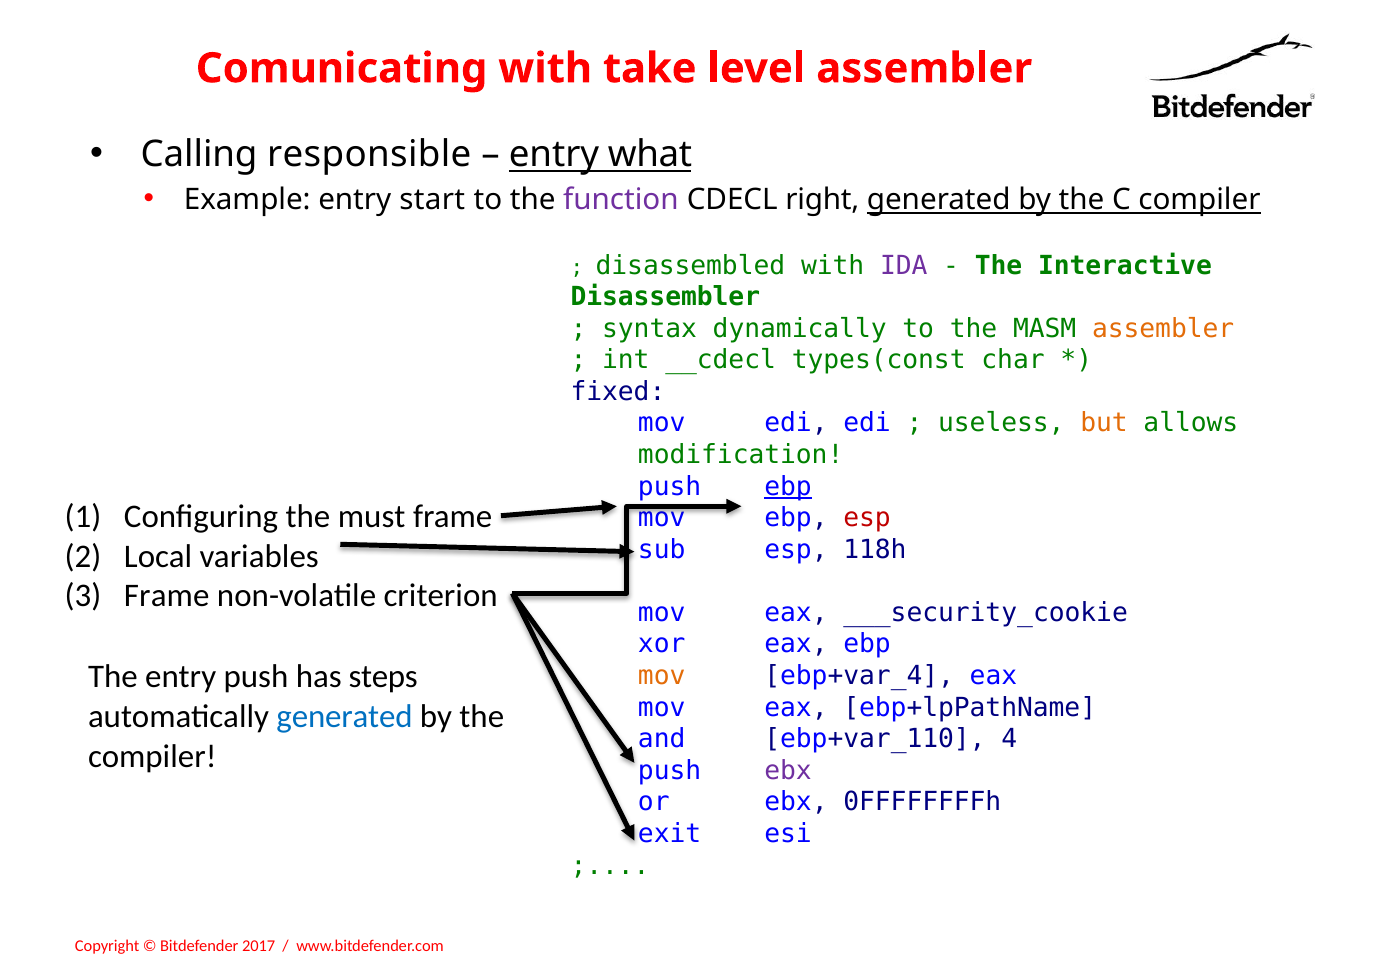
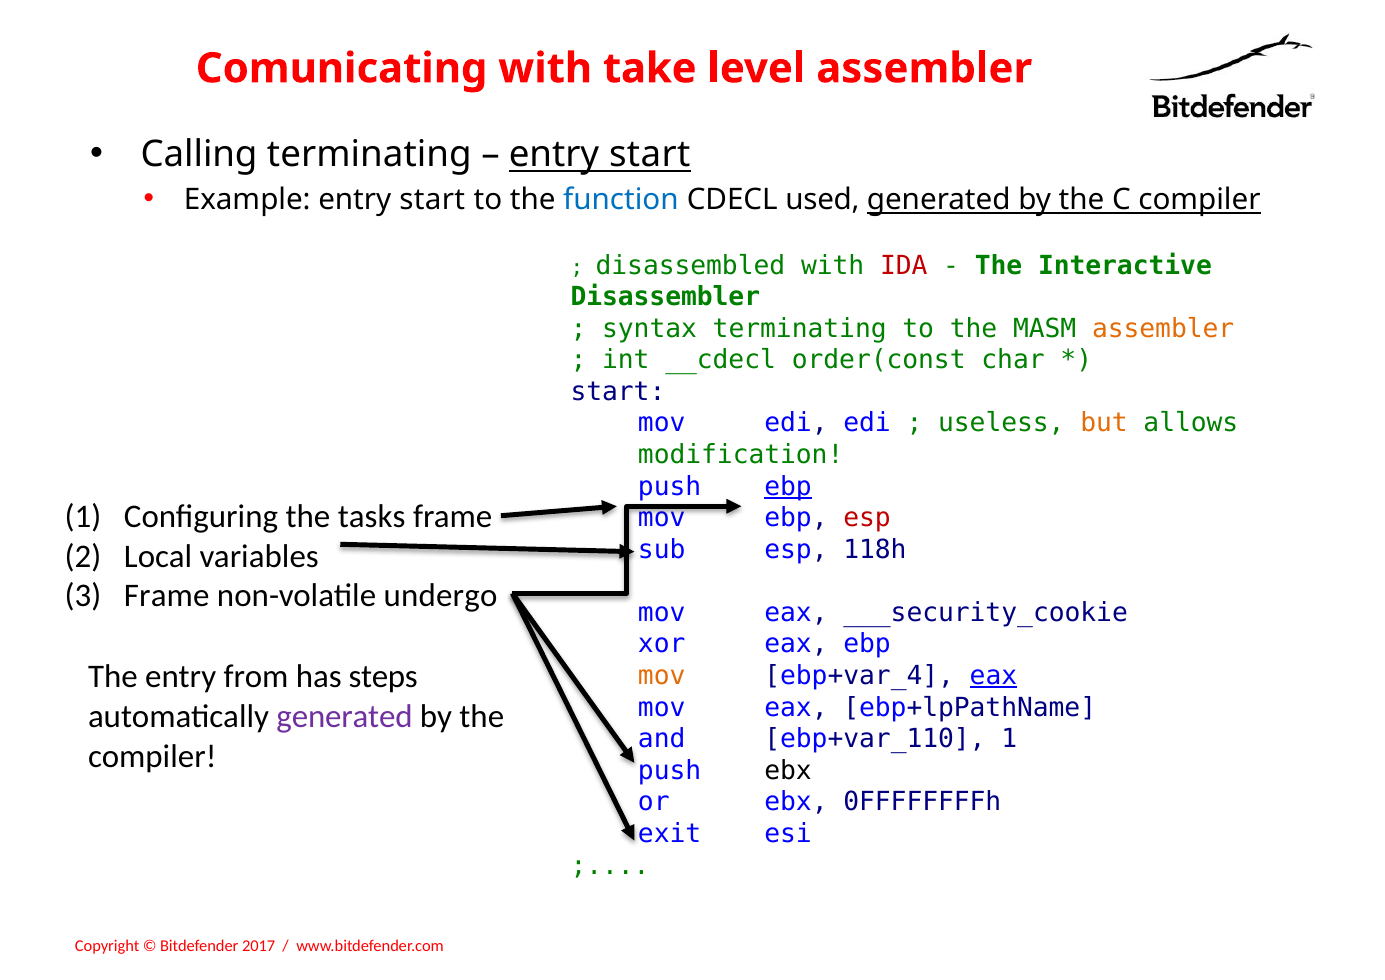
Calling responsible: responsible -> terminating
what at (650, 154): what -> start
function colour: purple -> blue
right: right -> used
IDA colour: purple -> red
syntax dynamically: dynamically -> terminating
types(const: types(const -> order(const
fixed at (618, 392): fixed -> start
must: must -> tasks
criterion: criterion -> undergo
entry push: push -> from
eax at (993, 676) underline: none -> present
generated at (345, 717) colour: blue -> purple
ebp+var_110 4: 4 -> 1
ebx at (788, 771) colour: purple -> black
